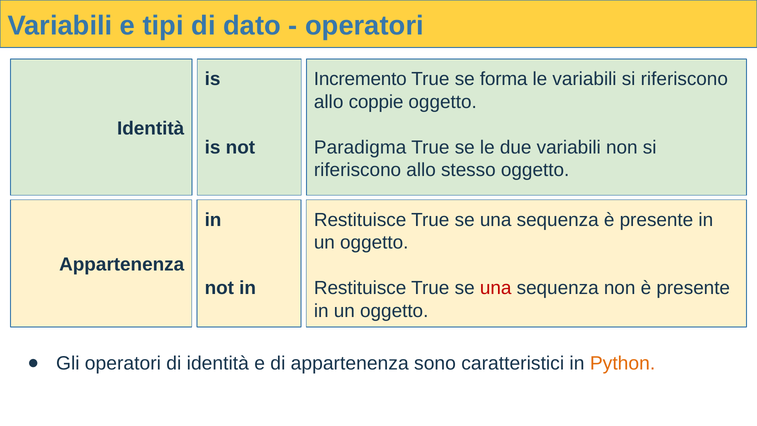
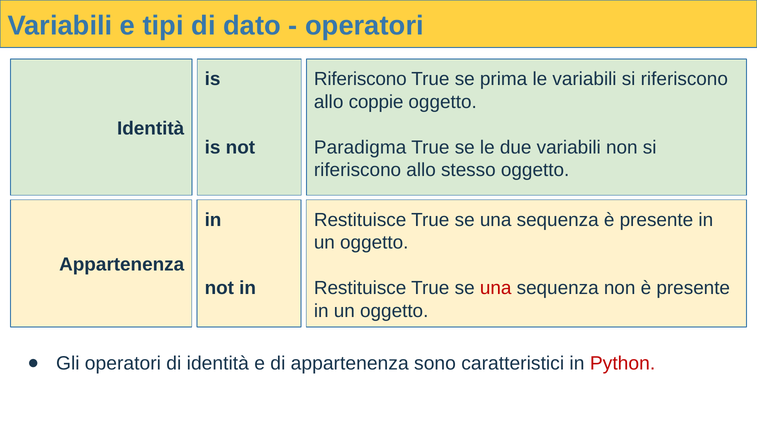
Incremento at (360, 79): Incremento -> Riferiscono
forma: forma -> prima
Python colour: orange -> red
